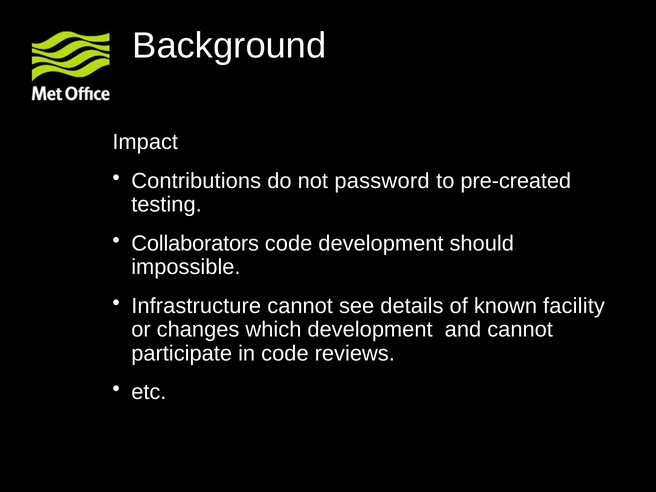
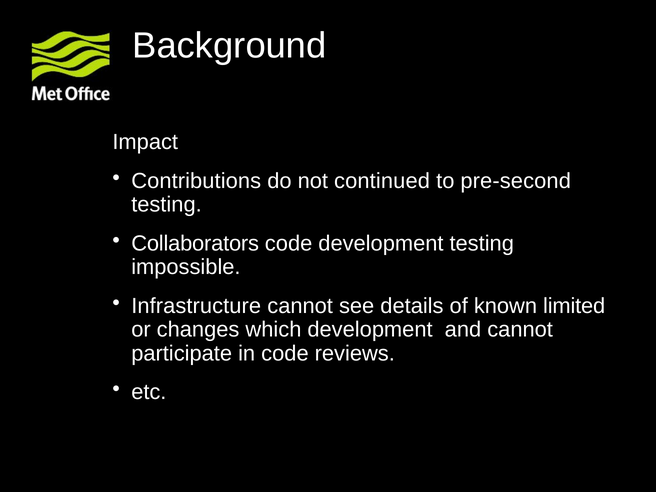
password: password -> continued
pre-created: pre-created -> pre-second
development should: should -> testing
facility: facility -> limited
